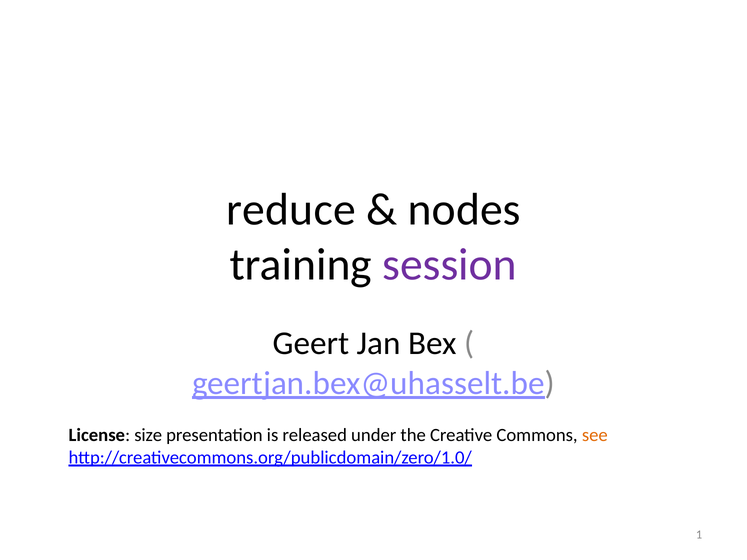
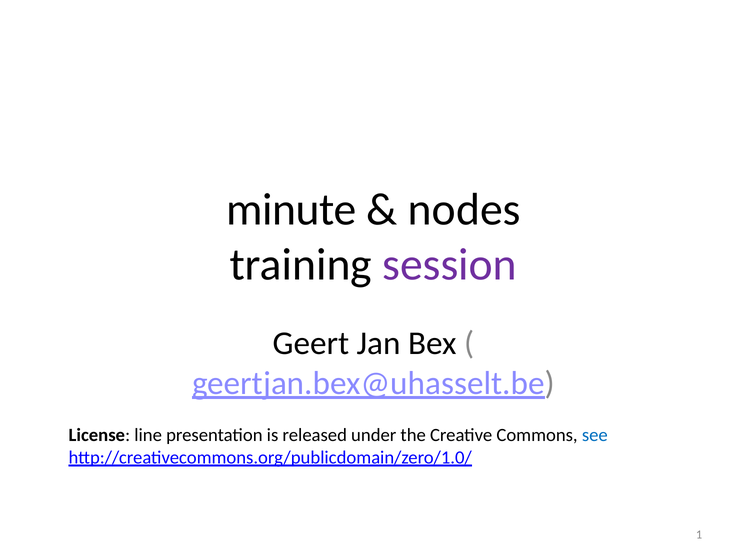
reduce: reduce -> minute
size: size -> line
see colour: orange -> blue
